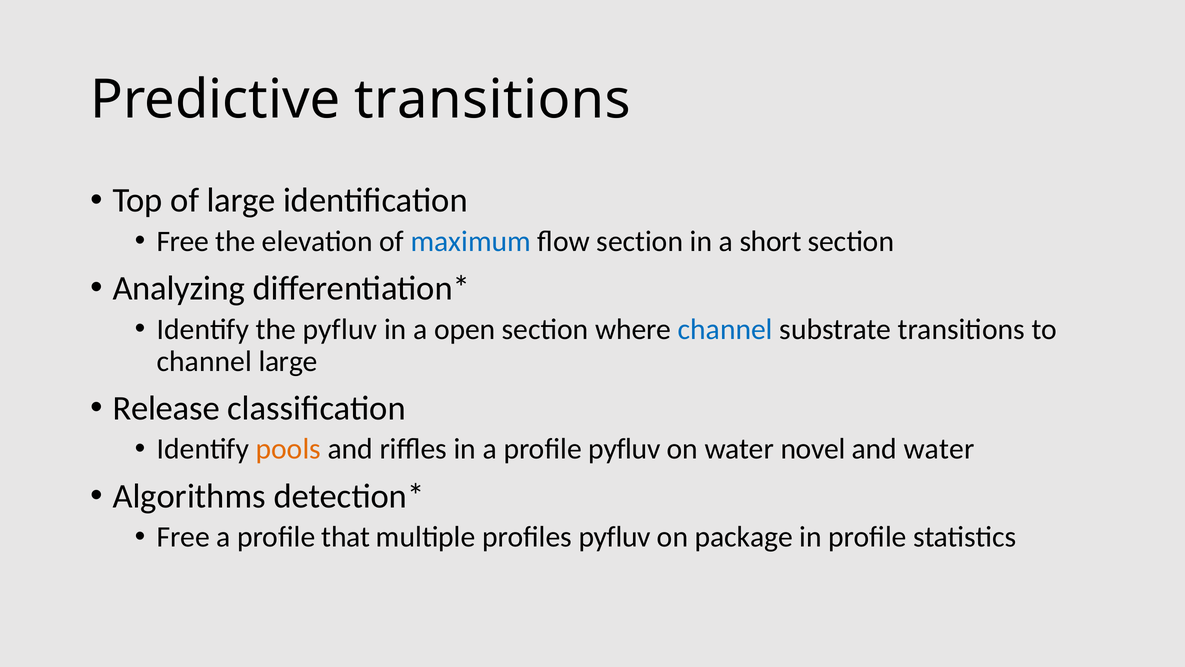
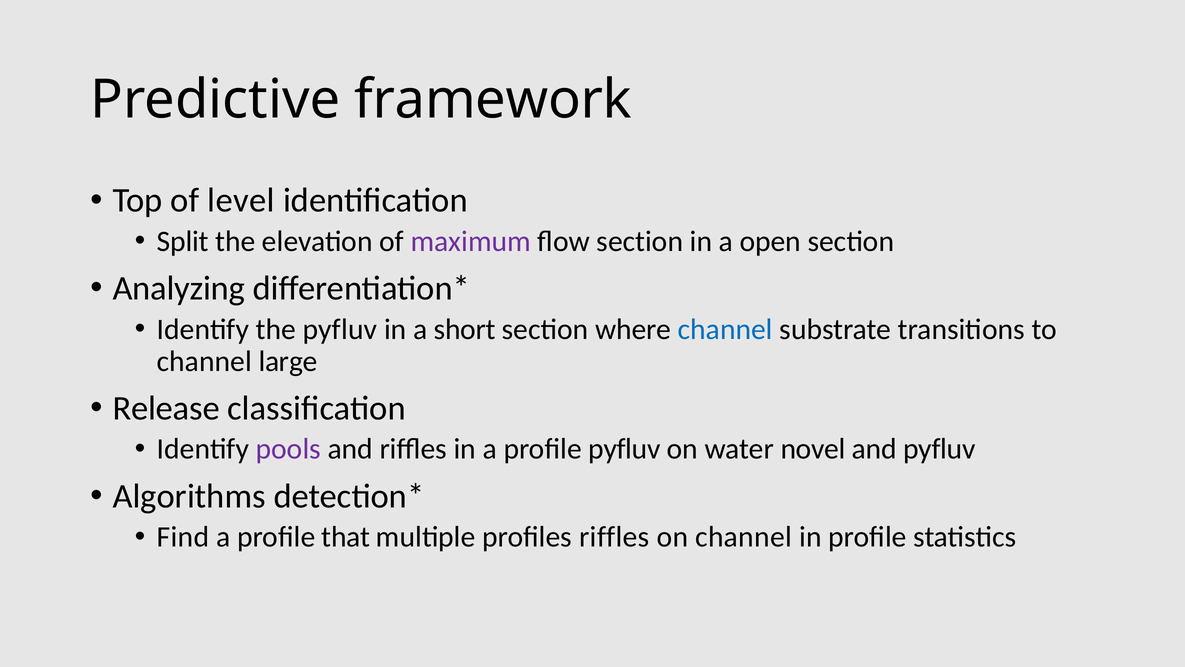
Predictive transitions: transitions -> framework
of large: large -> level
Free at (183, 241): Free -> Split
maximum colour: blue -> purple
short: short -> open
open: open -> short
pools colour: orange -> purple
and water: water -> pyfluv
Free at (183, 537): Free -> Find
profiles pyfluv: pyfluv -> riffles
on package: package -> channel
